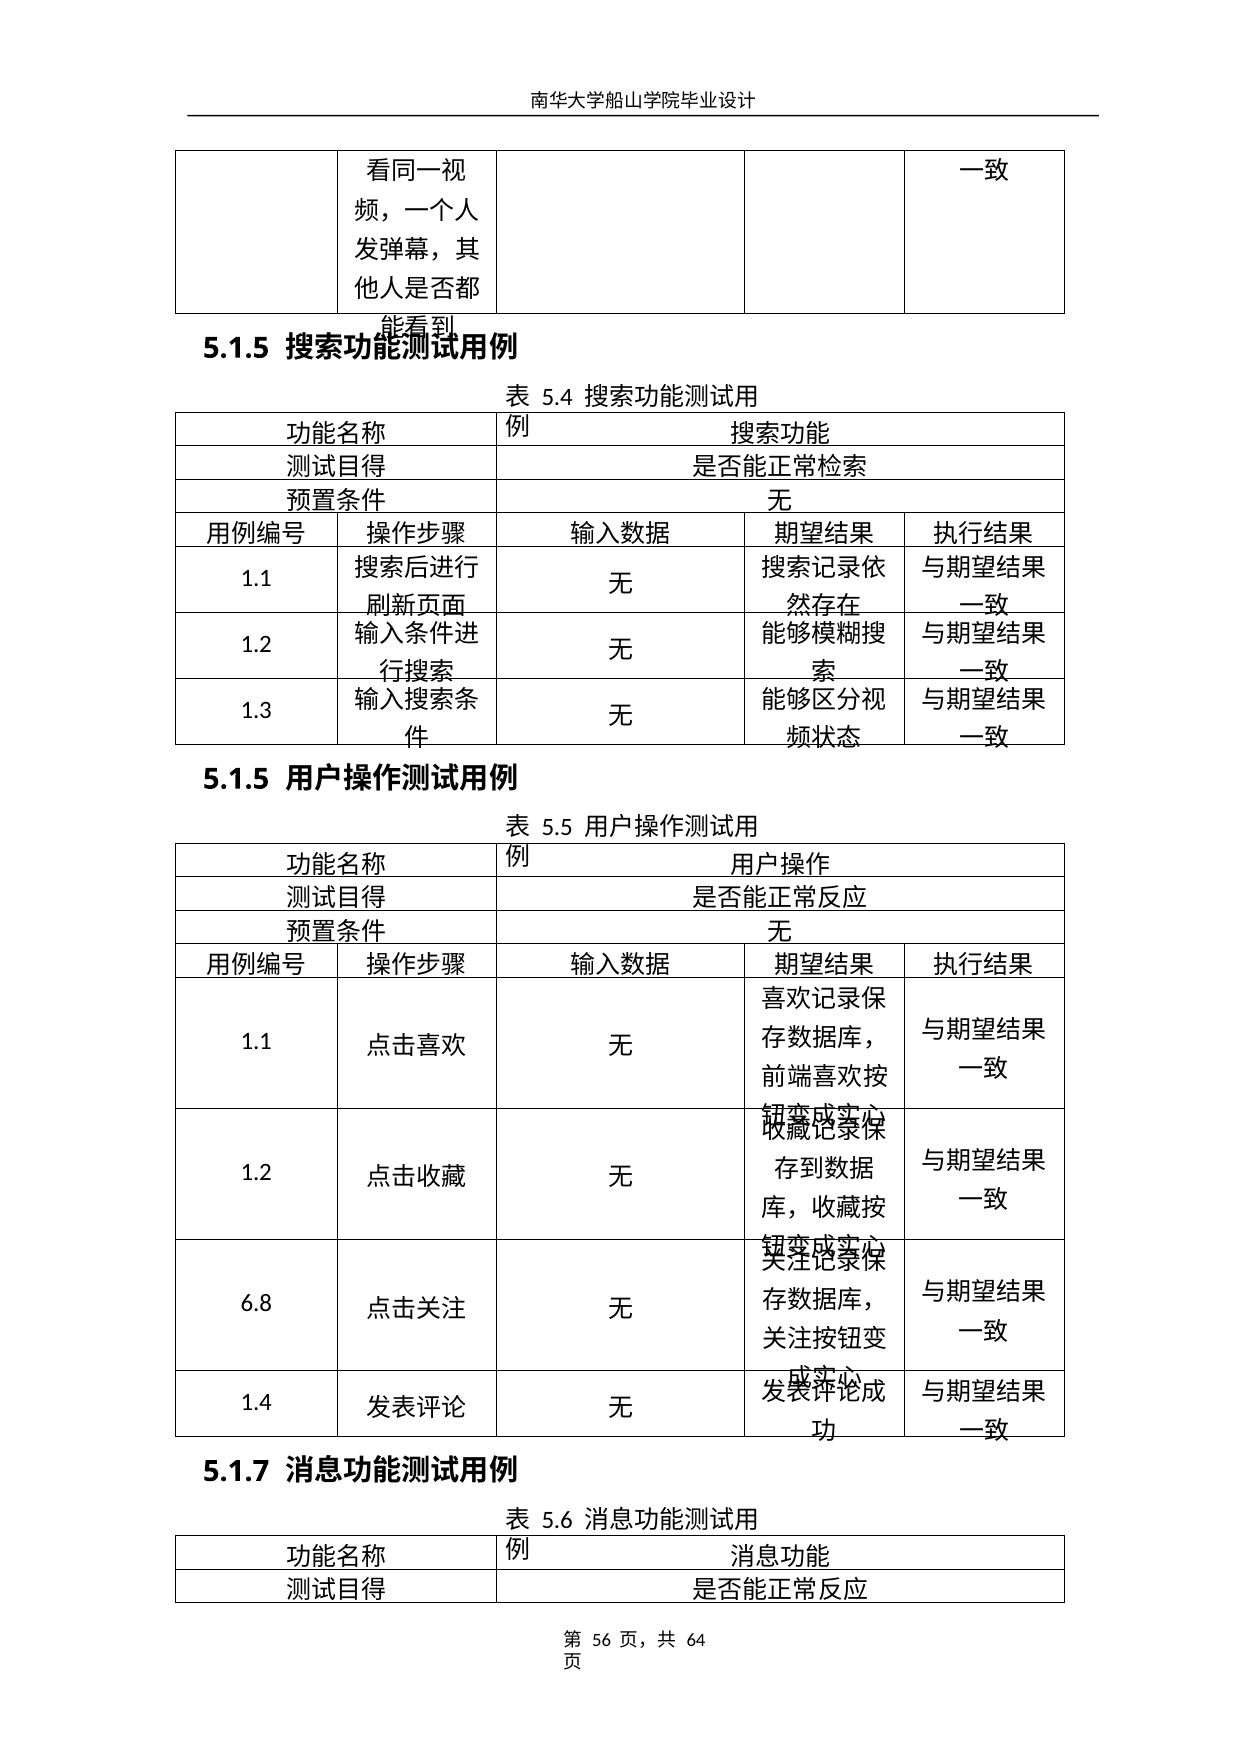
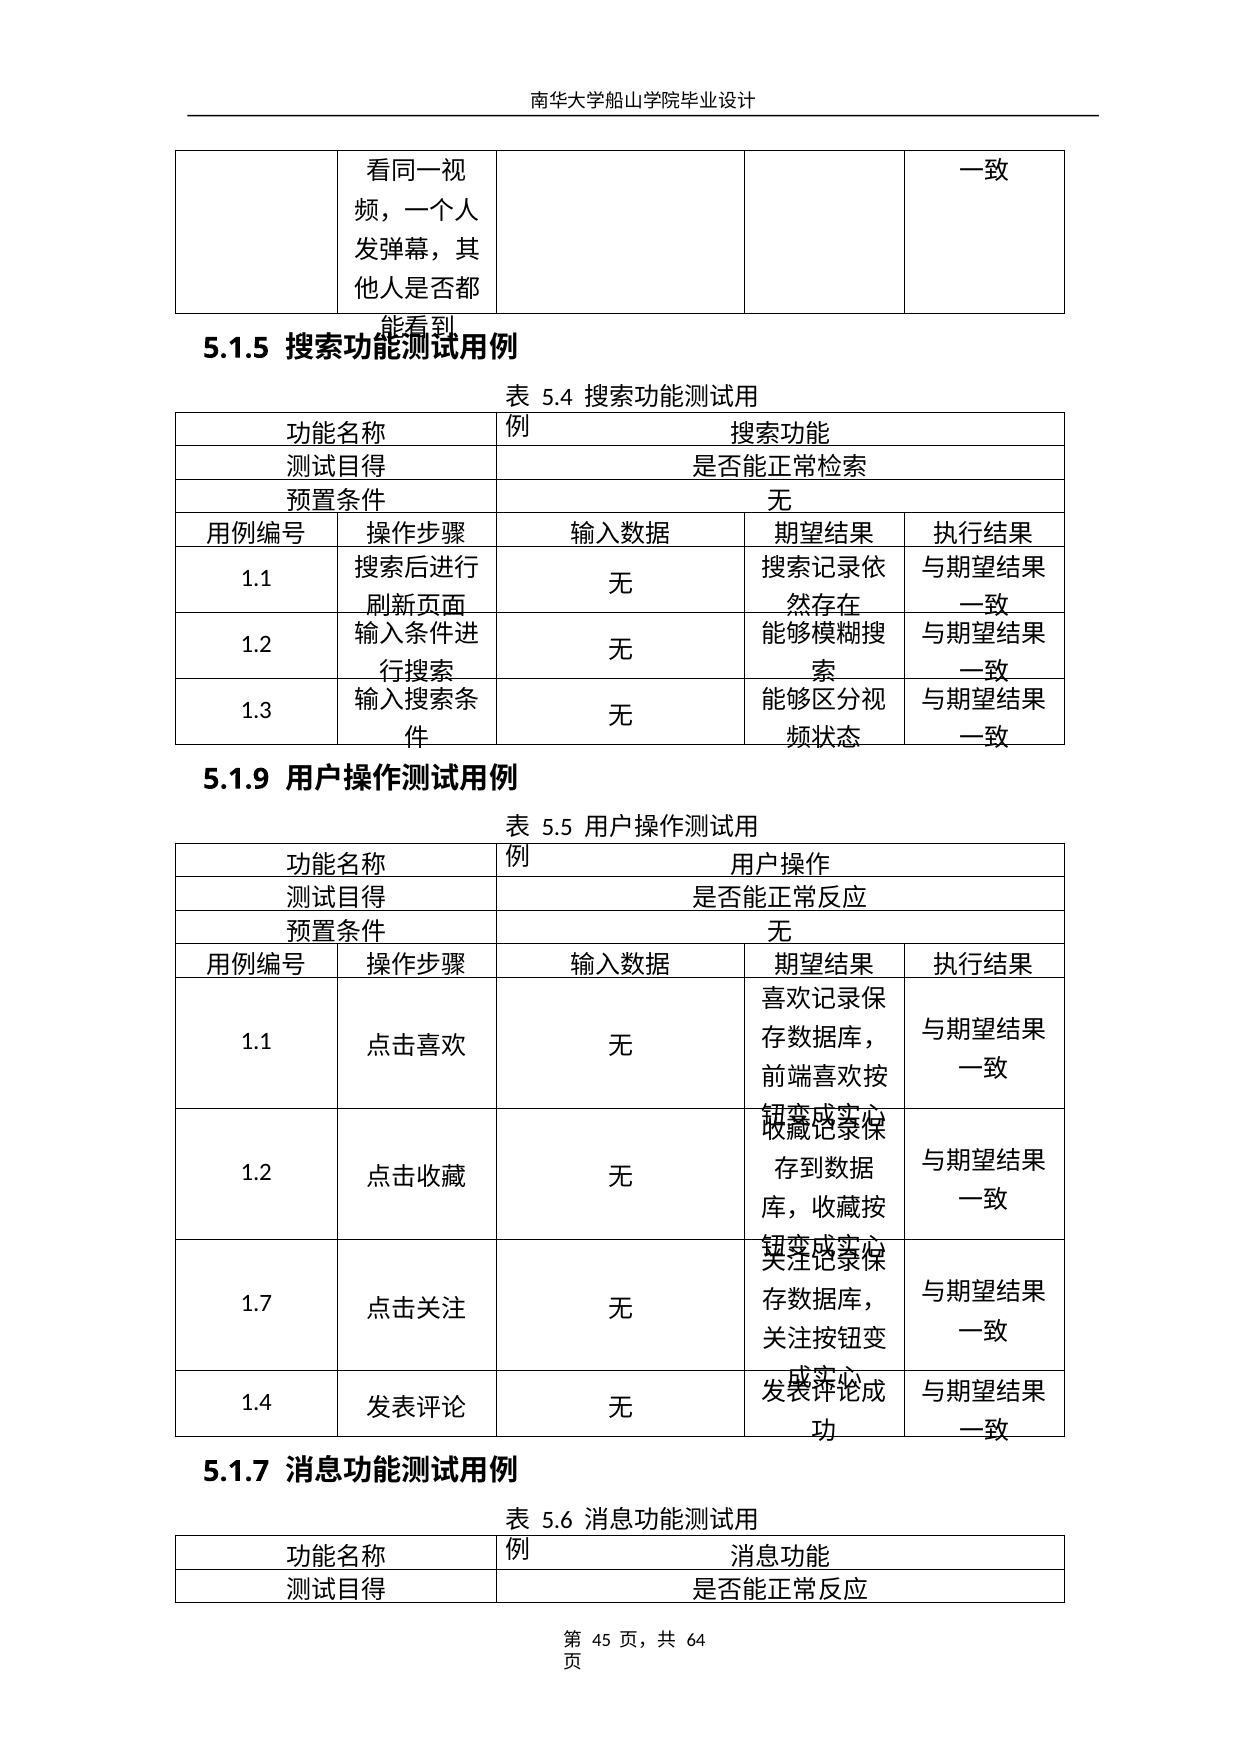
5.1.5 at (236, 779): 5.1.5 -> 5.1.9
6.8: 6.8 -> 1.7
56: 56 -> 45
